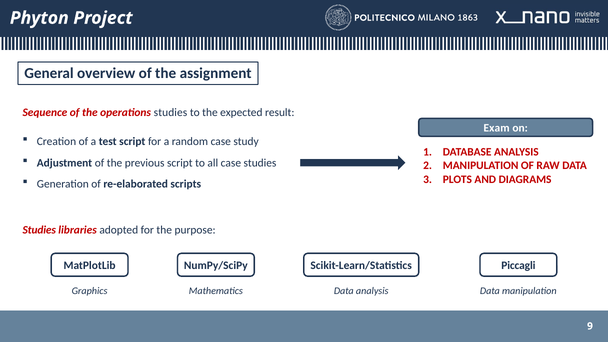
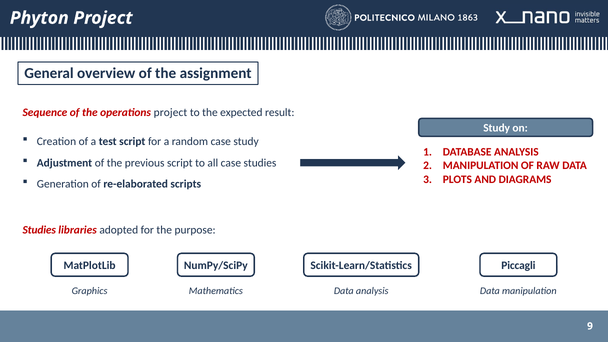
operations studies: studies -> project
Exam at (497, 128): Exam -> Study
